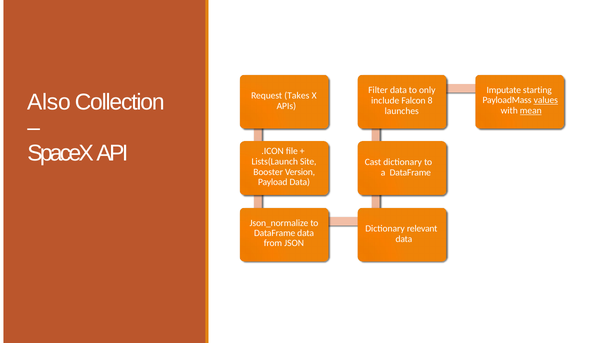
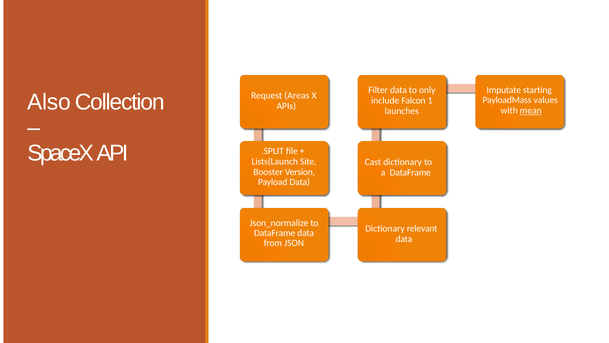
Takes: Takes -> Areas
values underline: present -> none
8: 8 -> 1
.ICON: .ICON -> .SPLIT
